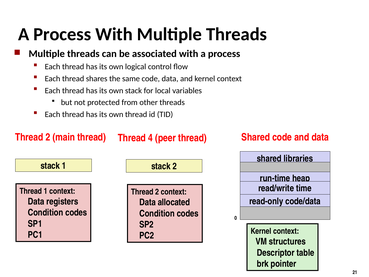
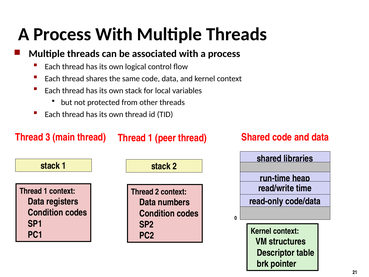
2 at (48, 137): 2 -> 3
4 at (151, 138): 4 -> 1
allocated: allocated -> numbers
